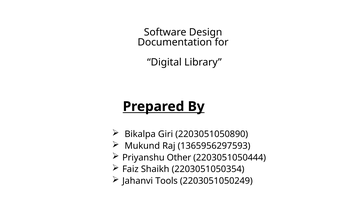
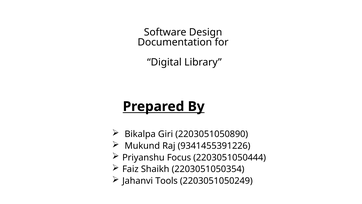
1365956297593: 1365956297593 -> 9341455391226
Other: Other -> Focus
